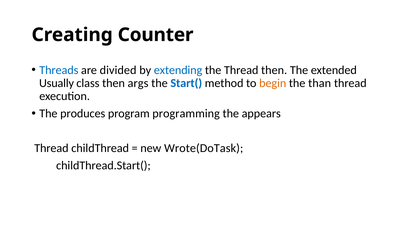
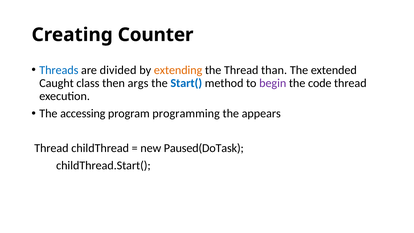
extending colour: blue -> orange
Thread then: then -> than
Usually: Usually -> Caught
begin colour: orange -> purple
than: than -> code
produces: produces -> accessing
Wrote(DoTask: Wrote(DoTask -> Paused(DoTask
